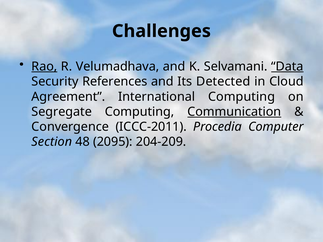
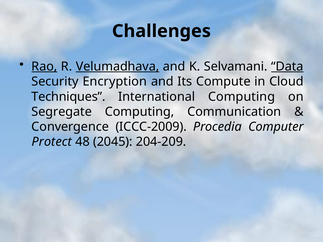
Velumadhava underline: none -> present
References: References -> Encryption
Detected: Detected -> Compute
Agreement: Agreement -> Techniques
Communication underline: present -> none
ICCC-2011: ICCC-2011 -> ICCC-2009
Section: Section -> Protect
2095: 2095 -> 2045
